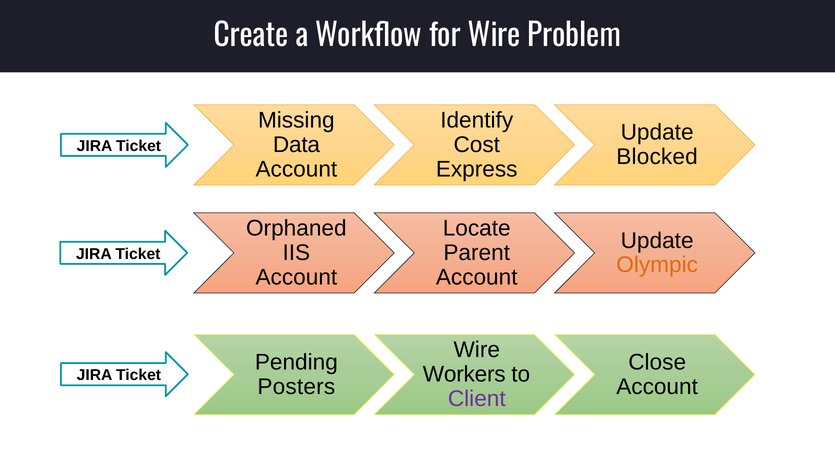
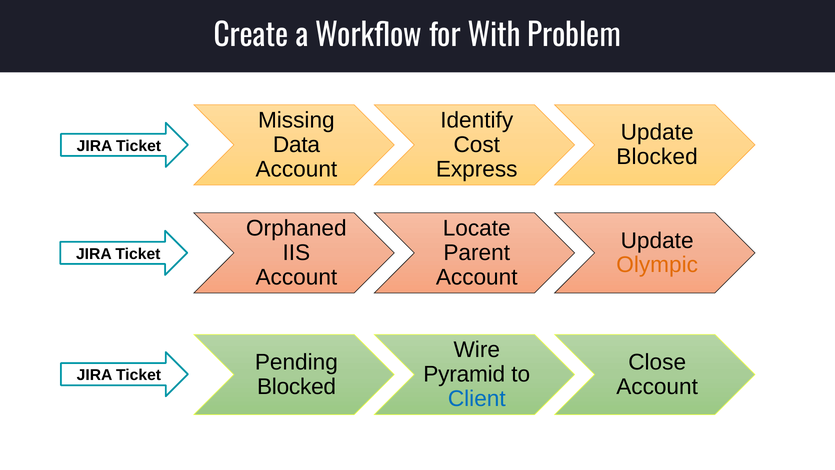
for Wire: Wire -> With
Workers: Workers -> Pyramid
Posters at (296, 386): Posters -> Blocked
Client colour: purple -> blue
